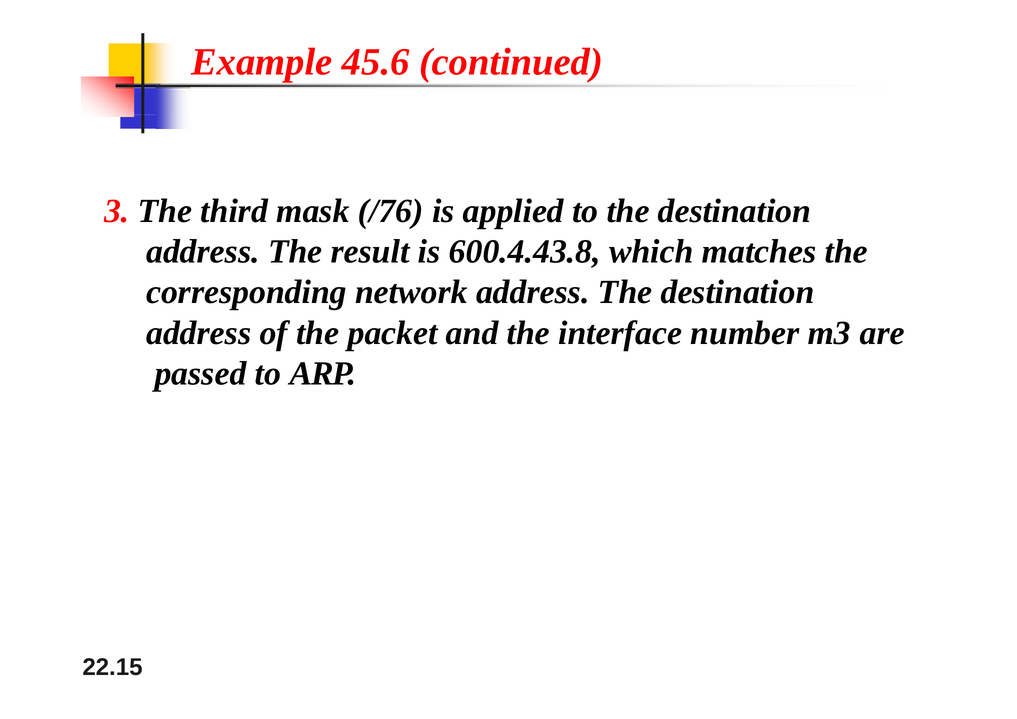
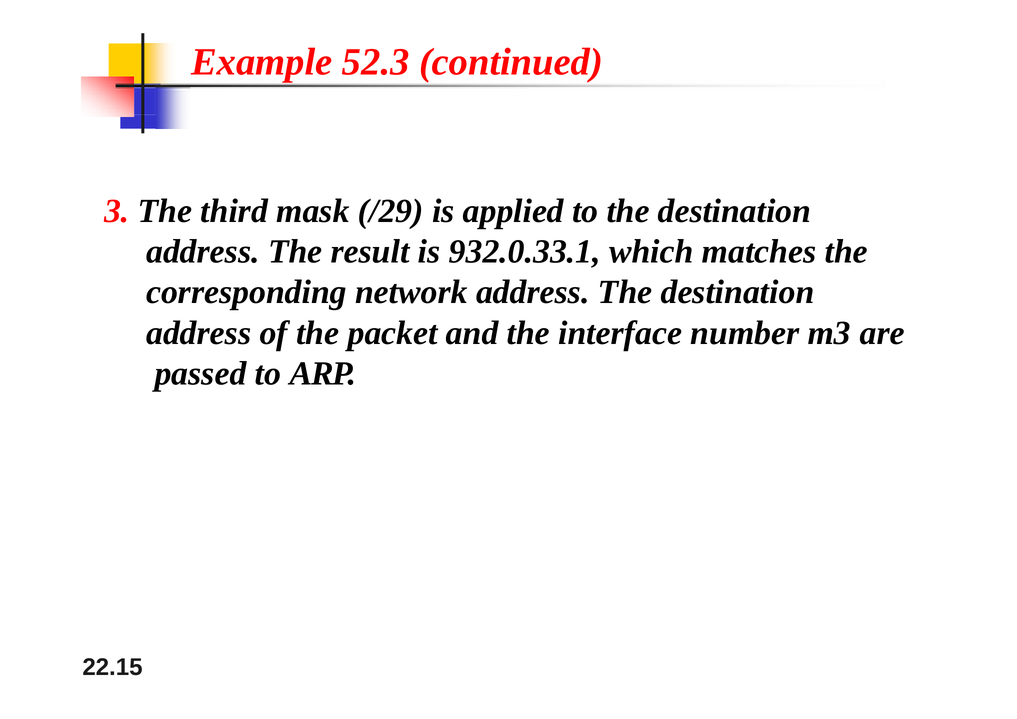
45.6: 45.6 -> 52.3
/76: /76 -> /29
600.4.43.8: 600.4.43.8 -> 932.0.33.1
